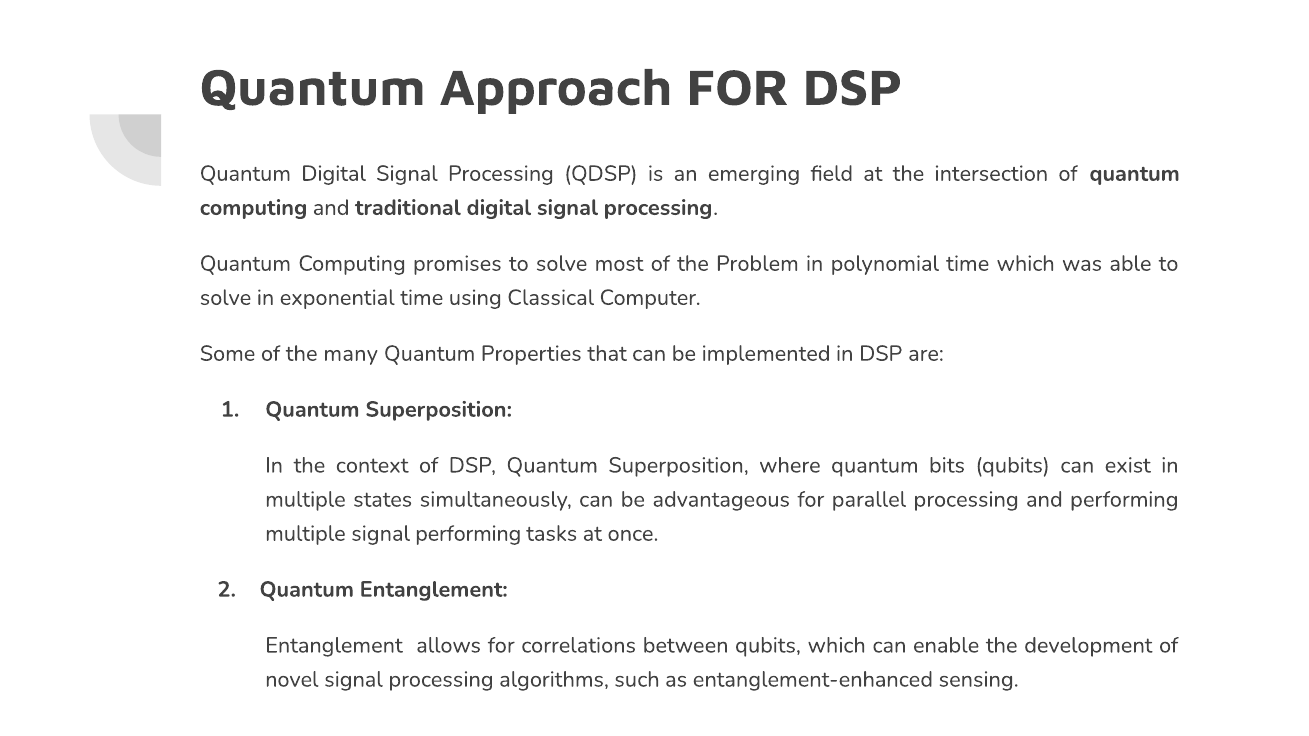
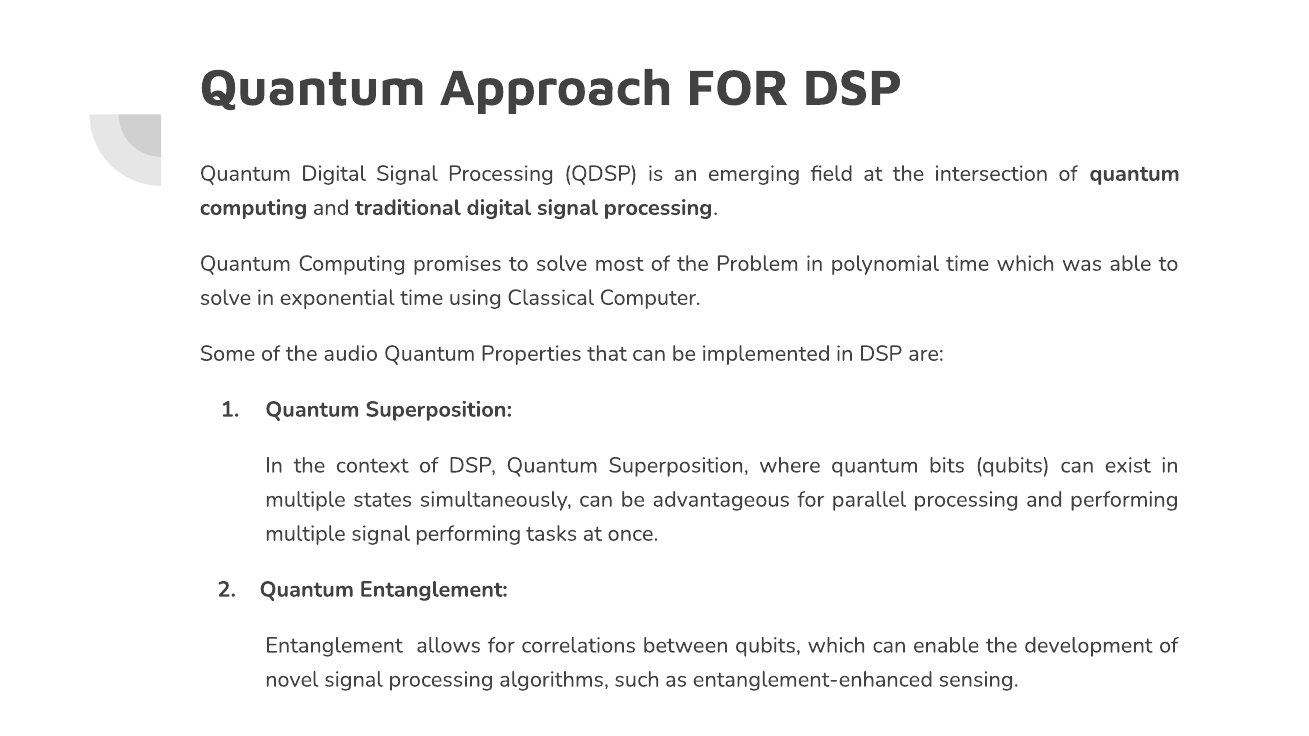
many: many -> audio
